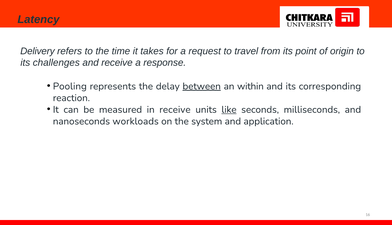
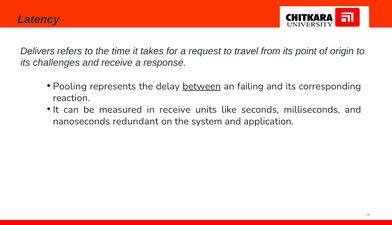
Delivery: Delivery -> Delivers
within: within -> failing
like underline: present -> none
workloads: workloads -> redundant
